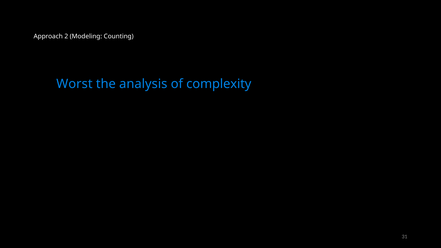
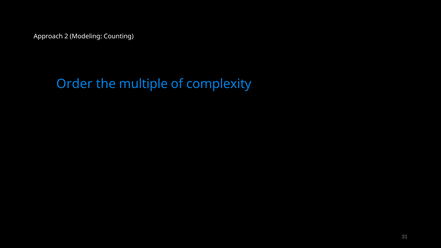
Worst: Worst -> Order
analysis: analysis -> multiple
